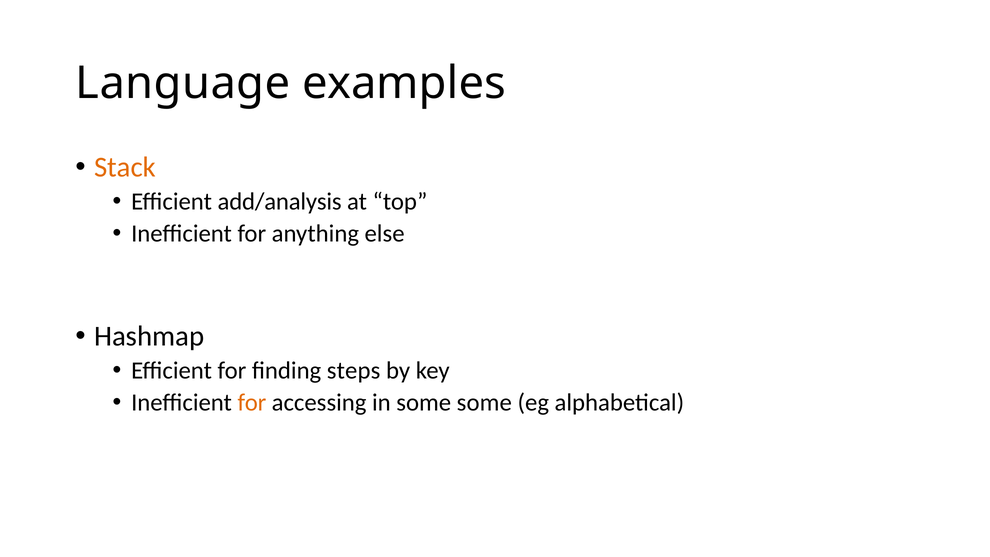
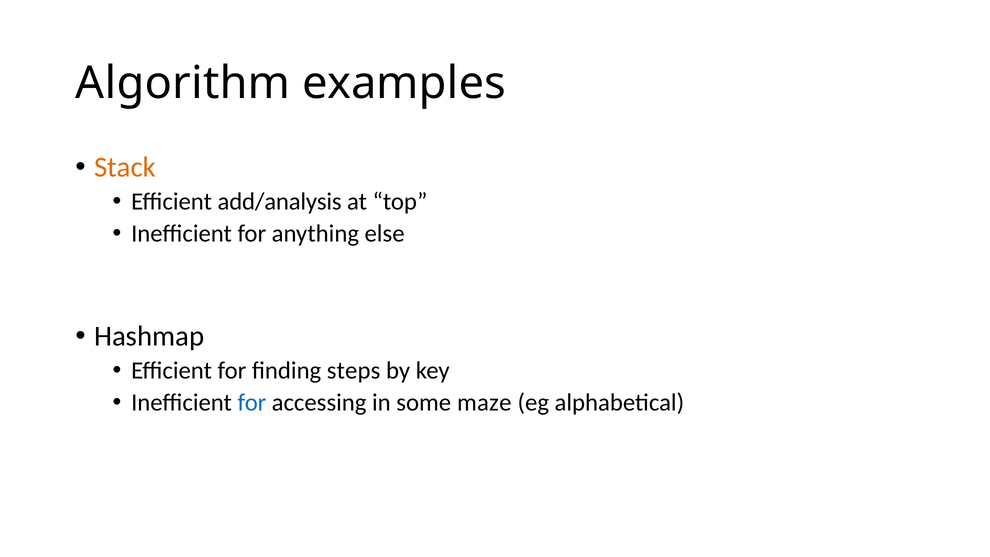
Language: Language -> Algorithm
for at (252, 402) colour: orange -> blue
some some: some -> maze
